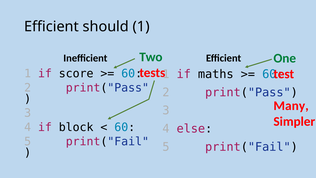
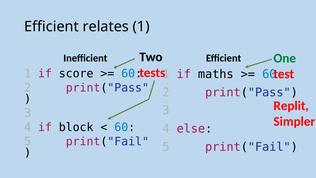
should: should -> relates
Two colour: green -> black
Many: Many -> Replit
